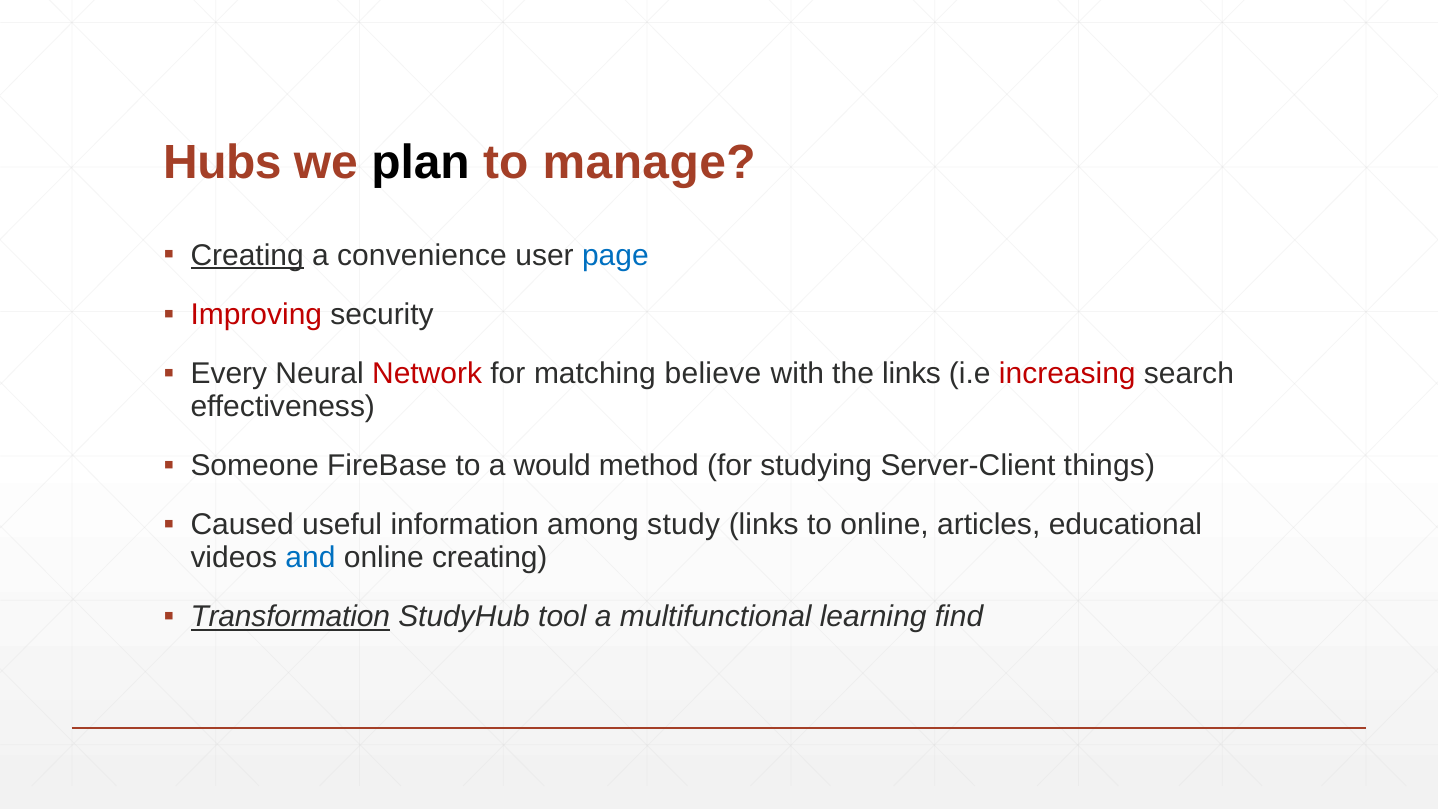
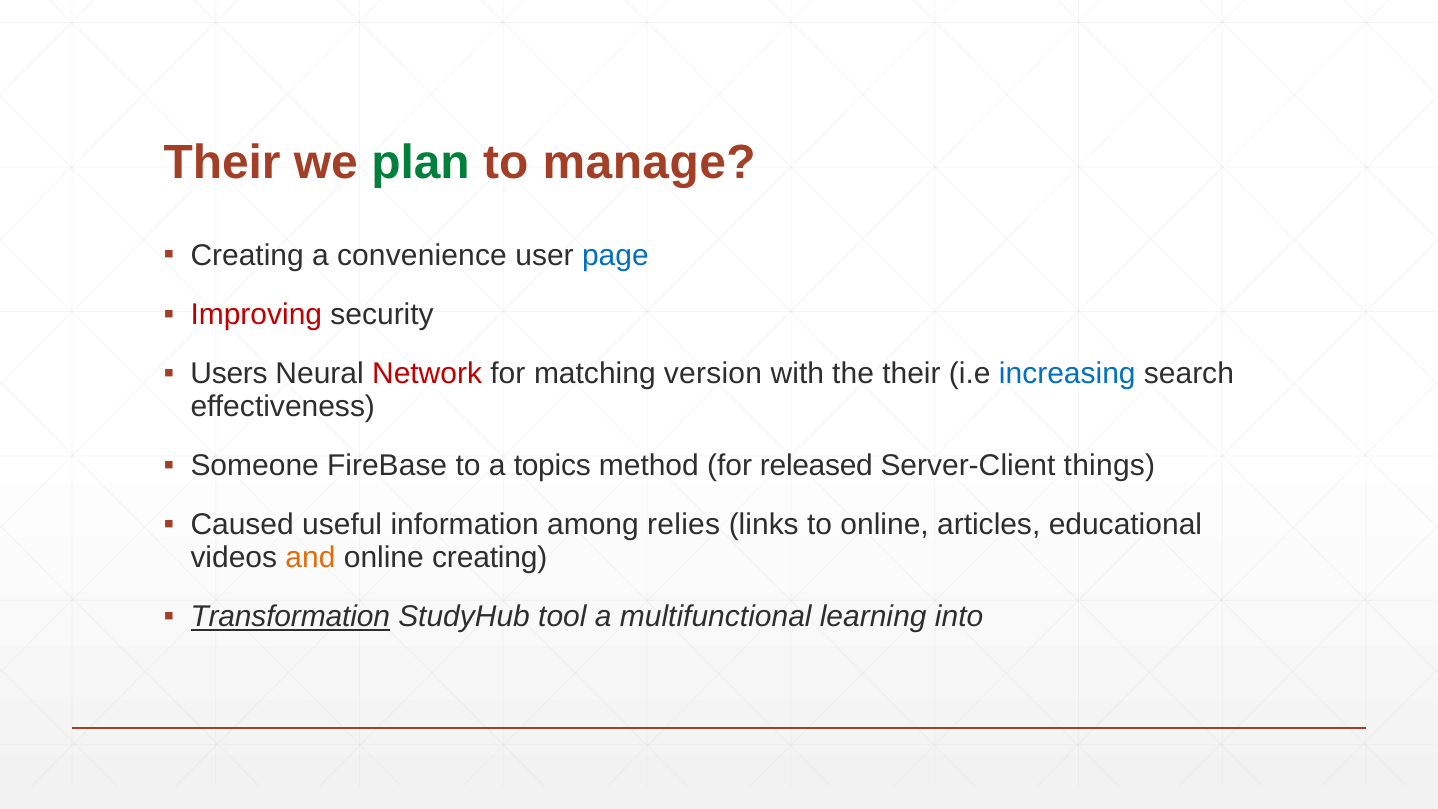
Hubs at (222, 163): Hubs -> Their
plan colour: black -> green
Creating at (247, 255) underline: present -> none
Every: Every -> Users
believe: believe -> version
the links: links -> their
increasing colour: red -> blue
would: would -> topics
studying: studying -> released
study: study -> relies
and colour: blue -> orange
find: find -> into
